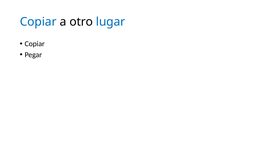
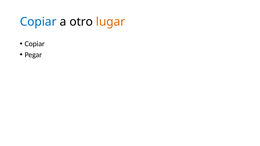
lugar colour: blue -> orange
